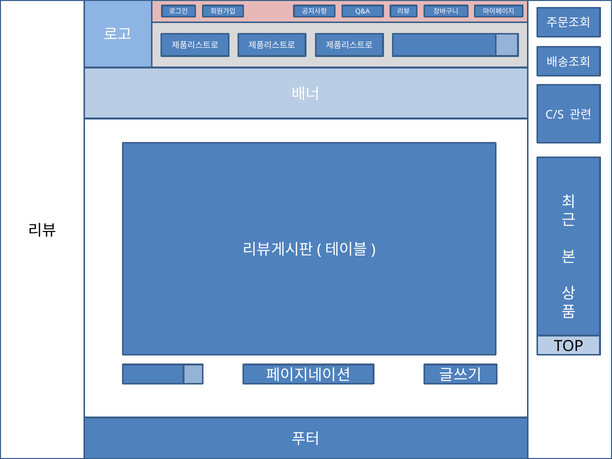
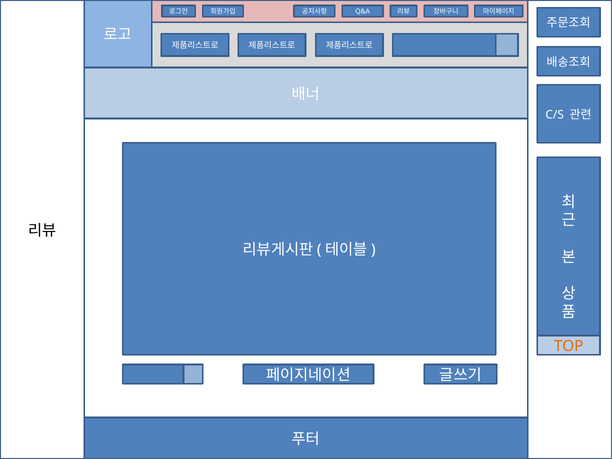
TOP colour: black -> orange
